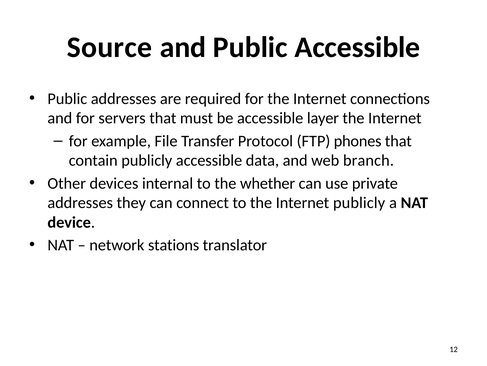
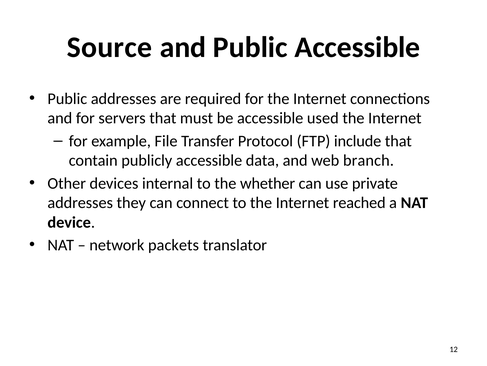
layer: layer -> used
phones: phones -> include
Internet publicly: publicly -> reached
stations: stations -> packets
